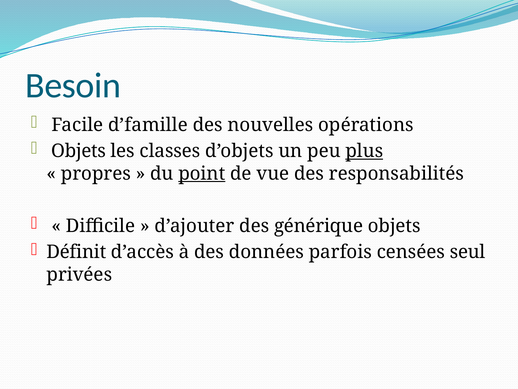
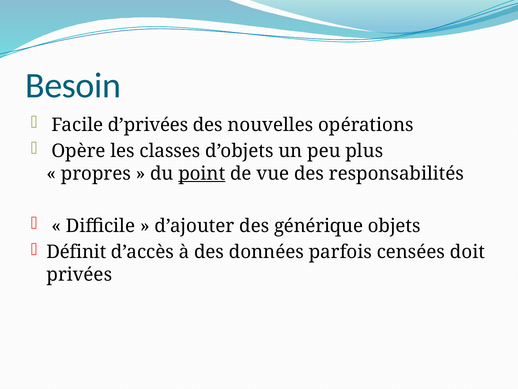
d’famille: d’famille -> d’privées
Objets at (79, 151): Objets -> Opère
plus underline: present -> none
seul: seul -> doit
